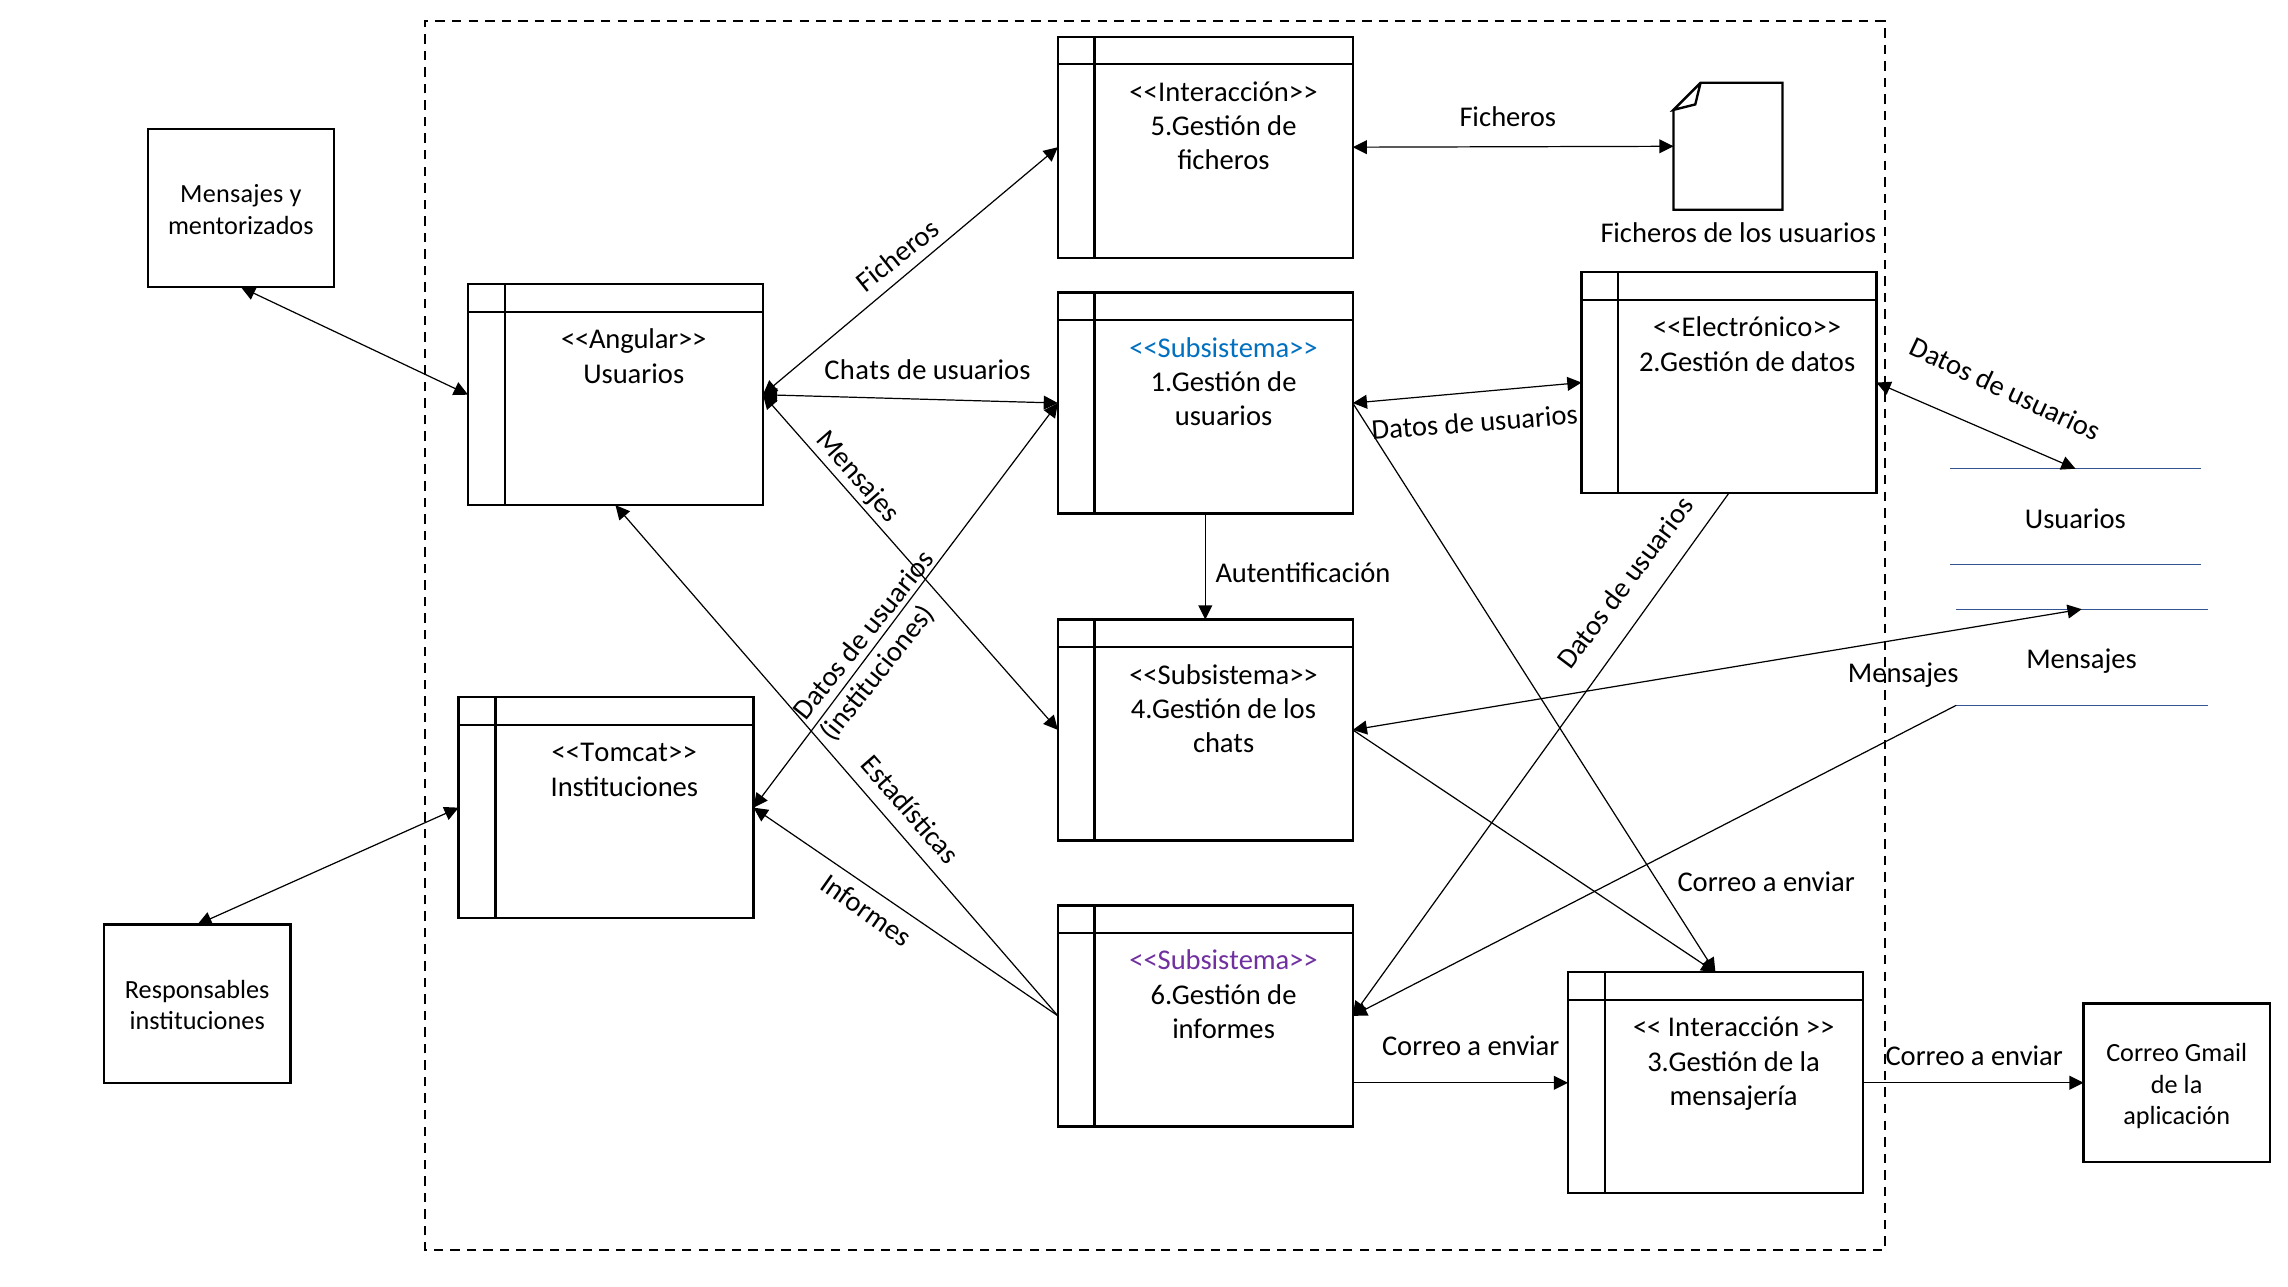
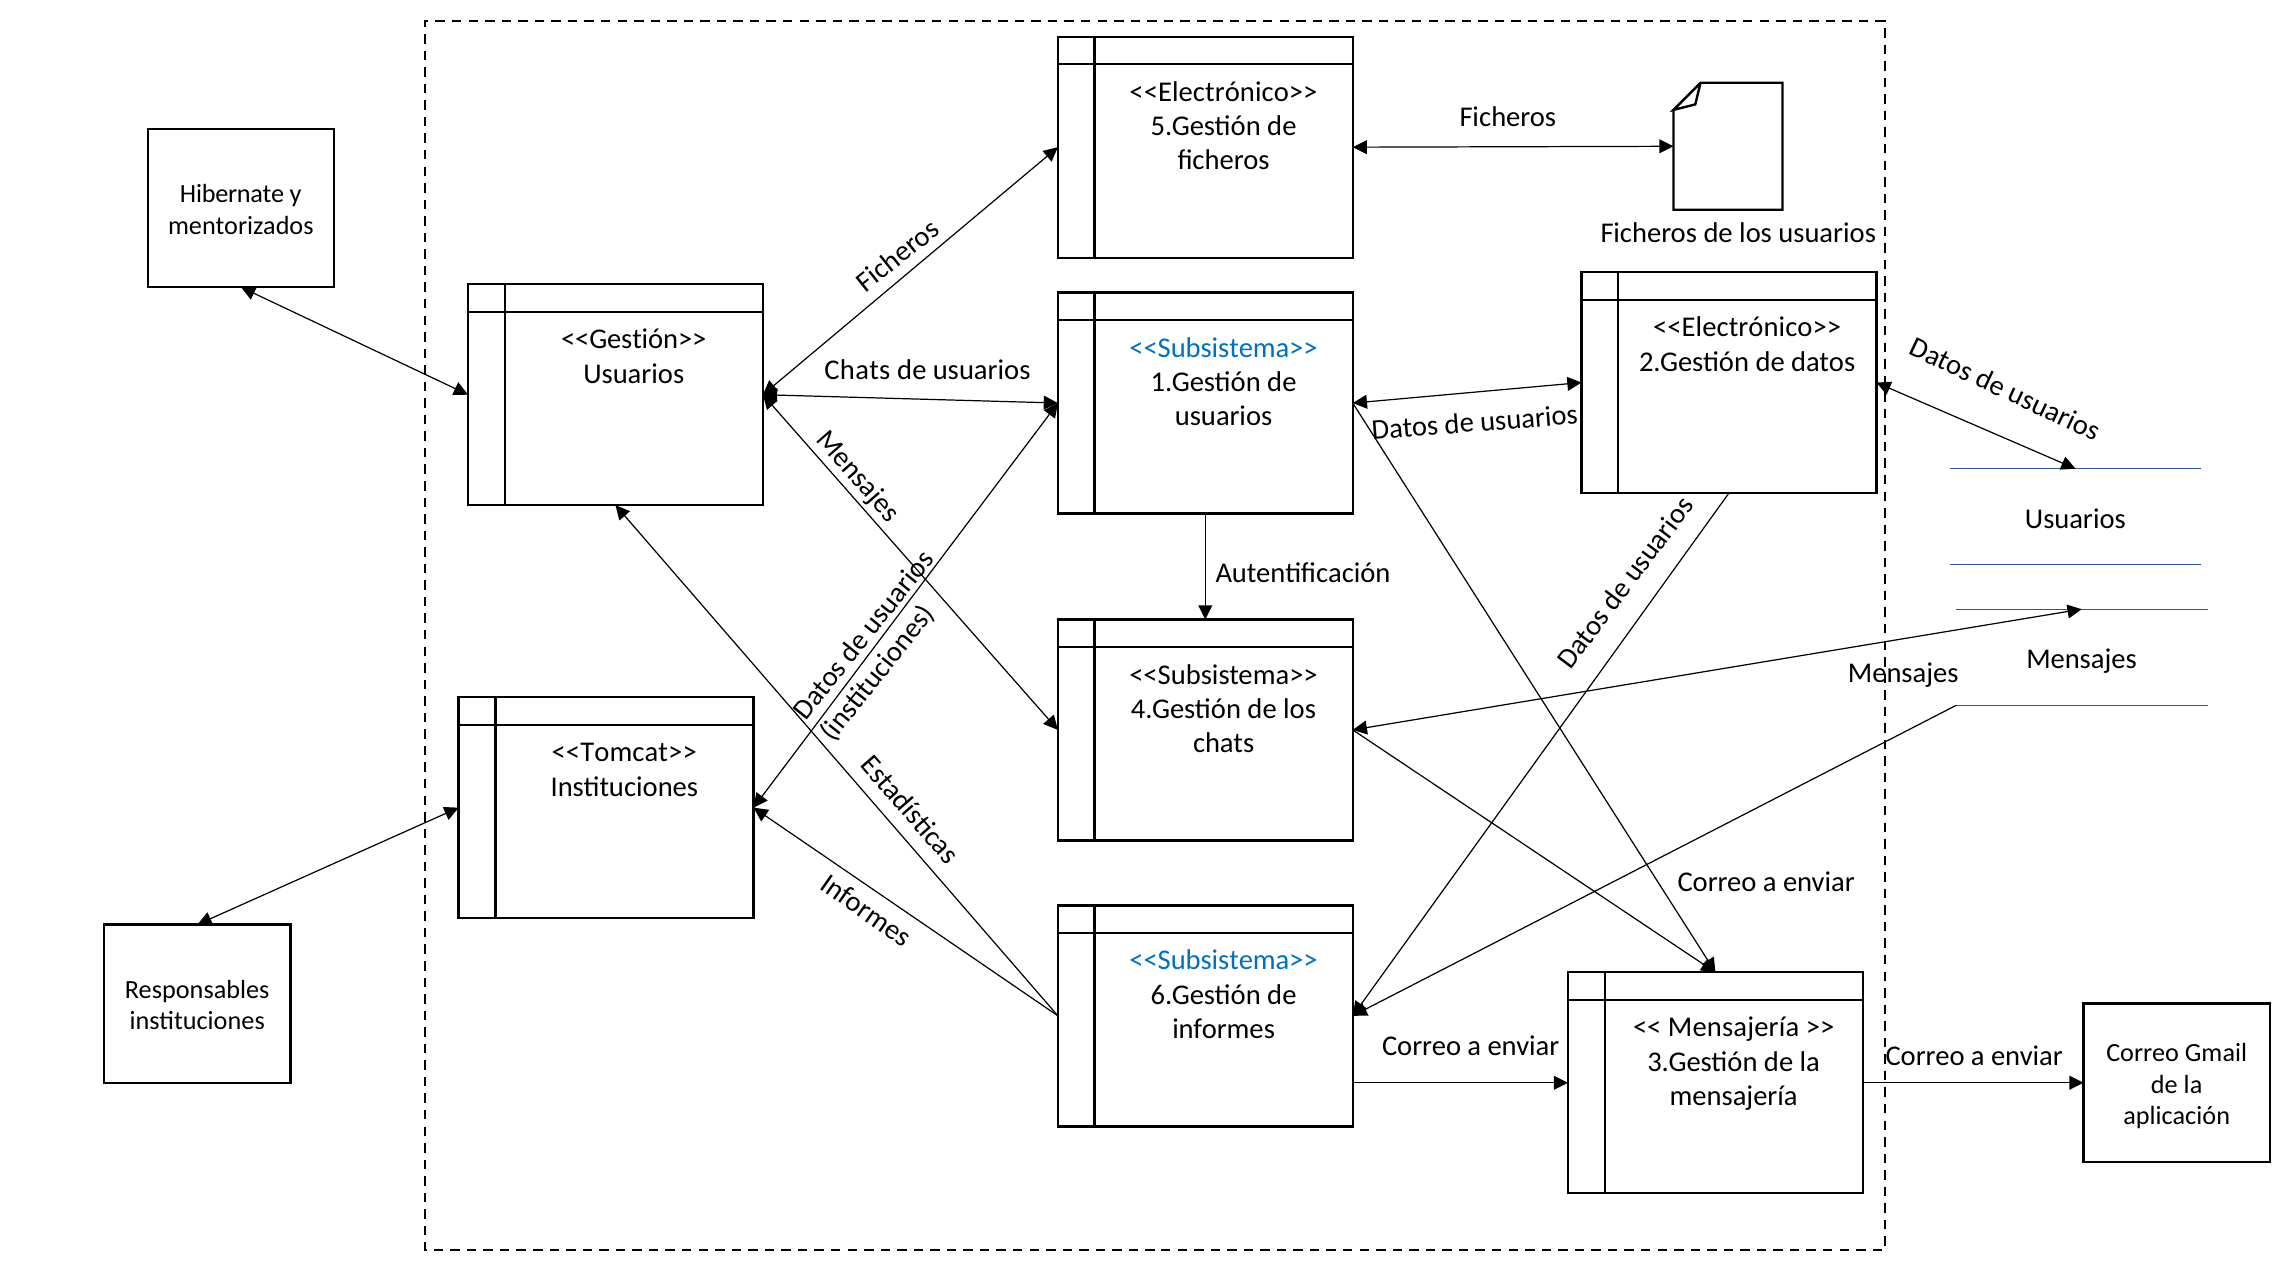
<<Interacción>> at (1223, 92): <<Interacción>> -> <<Electrónico>>
Mensajes at (232, 194): Mensajes -> Hibernate
<<Angular>>: <<Angular>> -> <<Gestión>>
<<Subsistema>> at (1224, 961) colour: purple -> blue
Interacción at (1734, 1027): Interacción -> Mensajería
